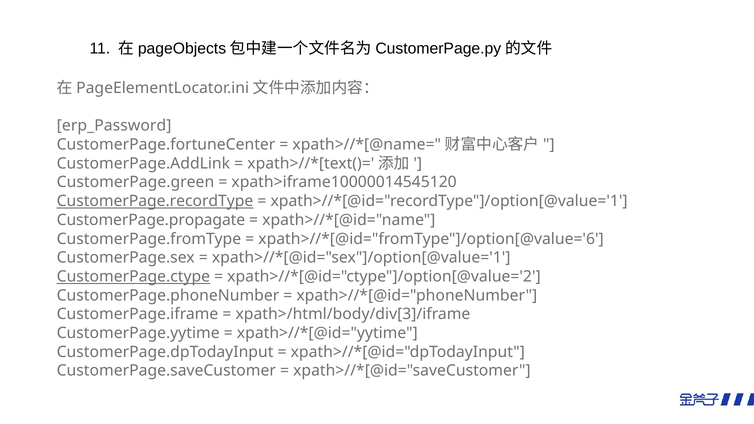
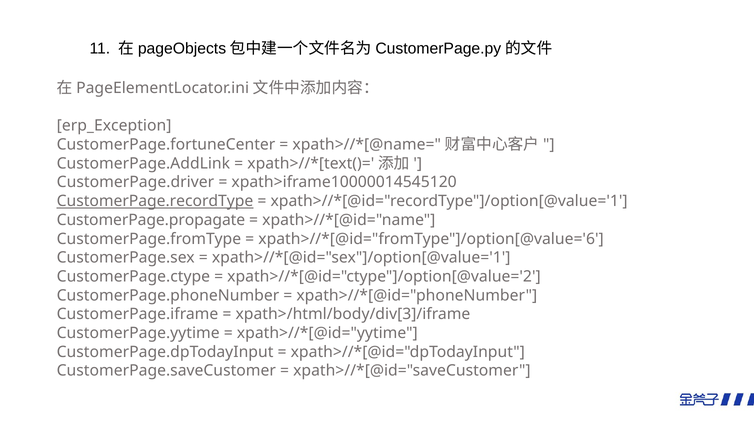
erp_Password: erp_Password -> erp_Exception
CustomerPage.green: CustomerPage.green -> CustomerPage.driver
CustomerPage.ctype underline: present -> none
